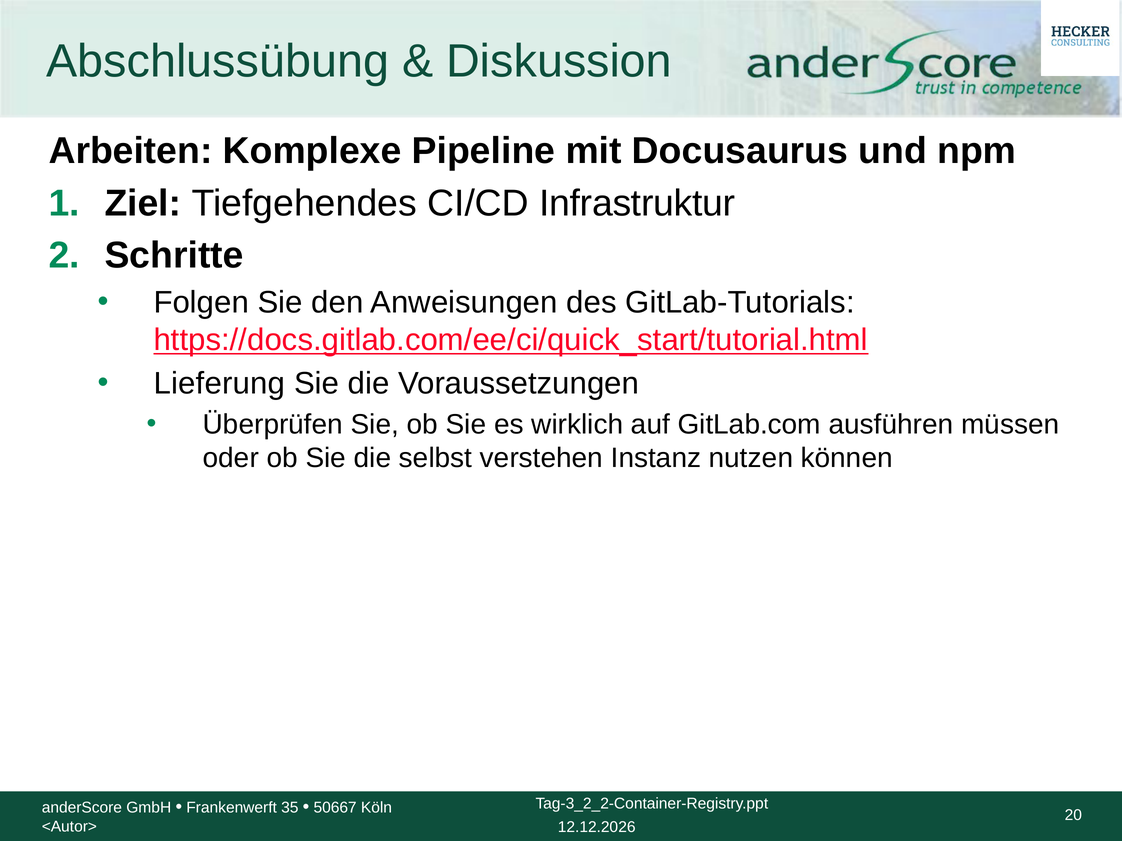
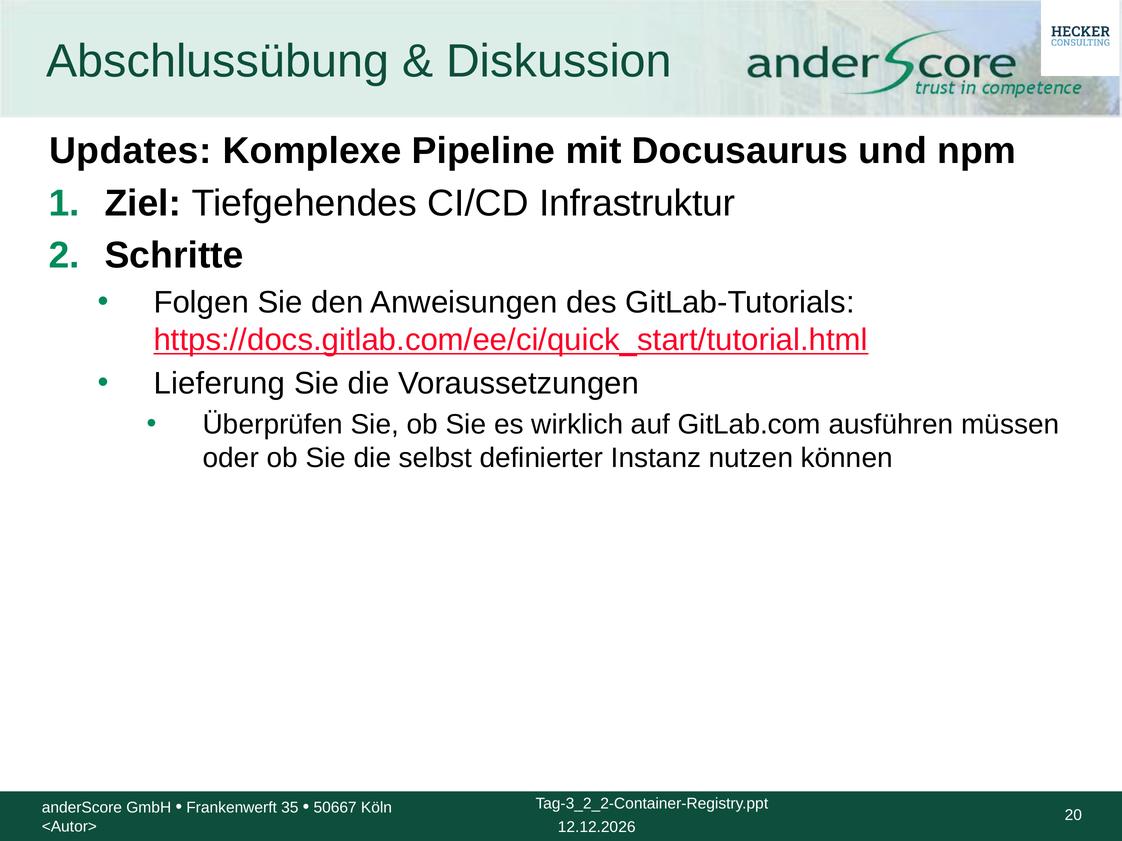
Arbeiten: Arbeiten -> Updates
verstehen: verstehen -> definierter
